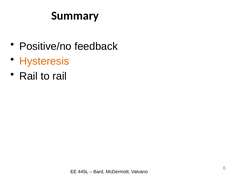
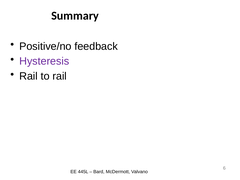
Hysteresis colour: orange -> purple
